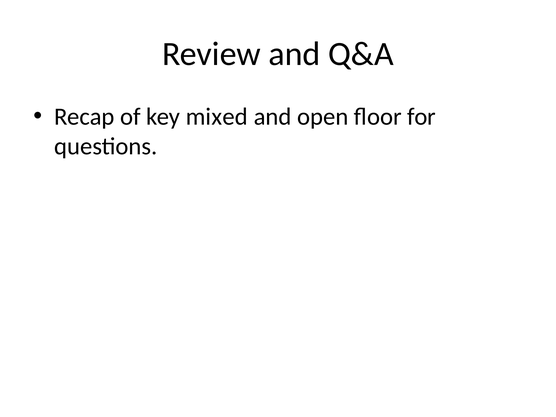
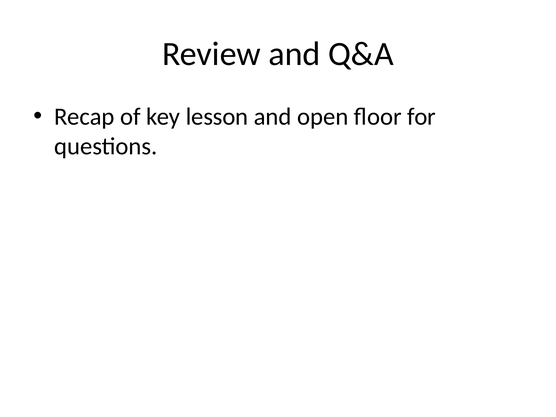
mixed: mixed -> lesson
